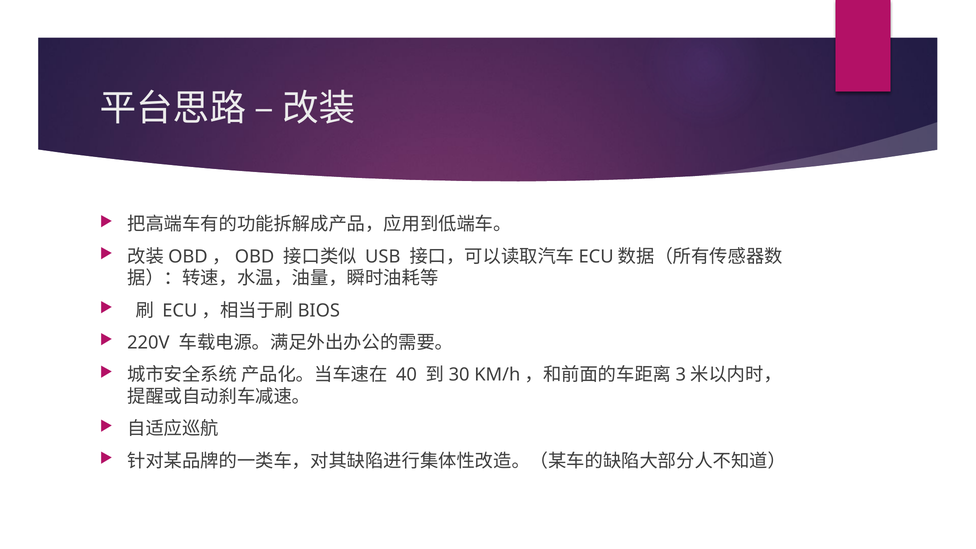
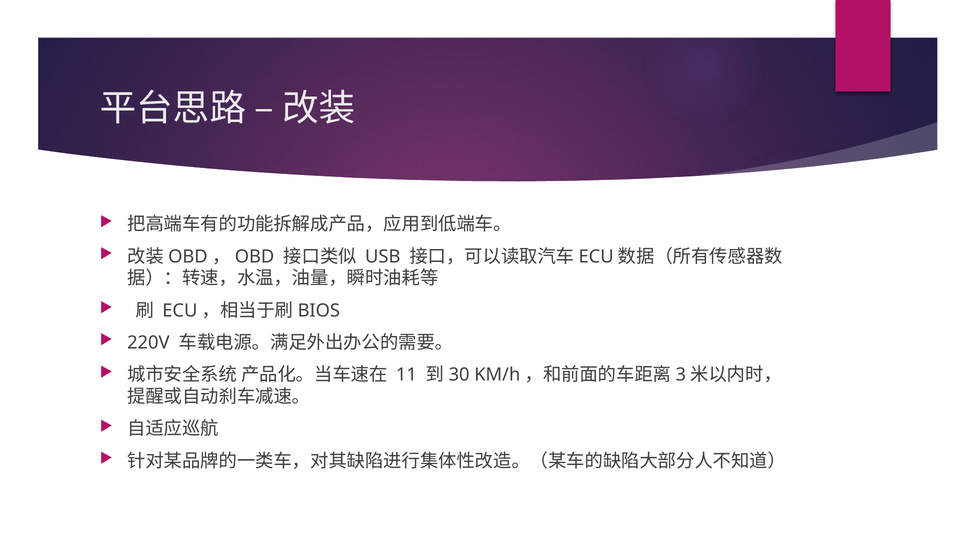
40: 40 -> 11
